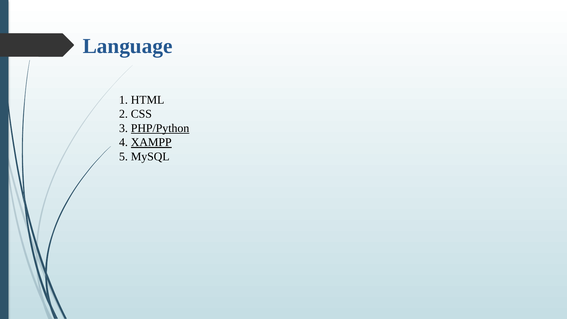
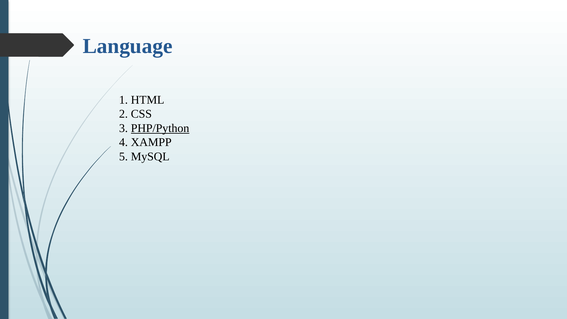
XAMPP underline: present -> none
